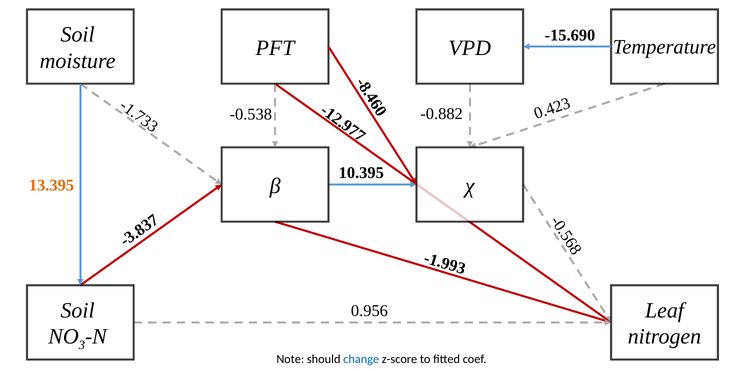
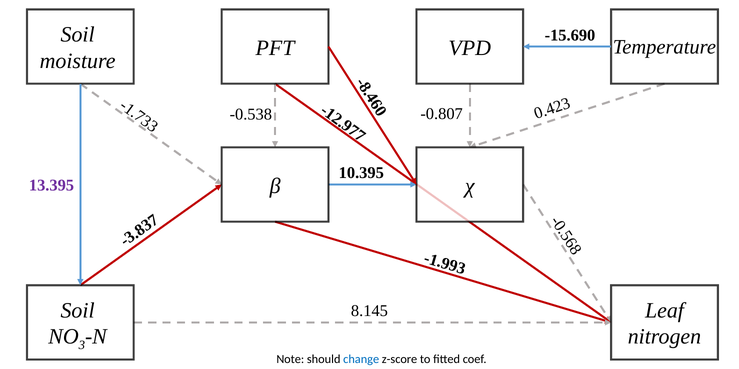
-0.882: -0.882 -> -0.807
13.395 colour: orange -> purple
0.956: 0.956 -> 8.145
